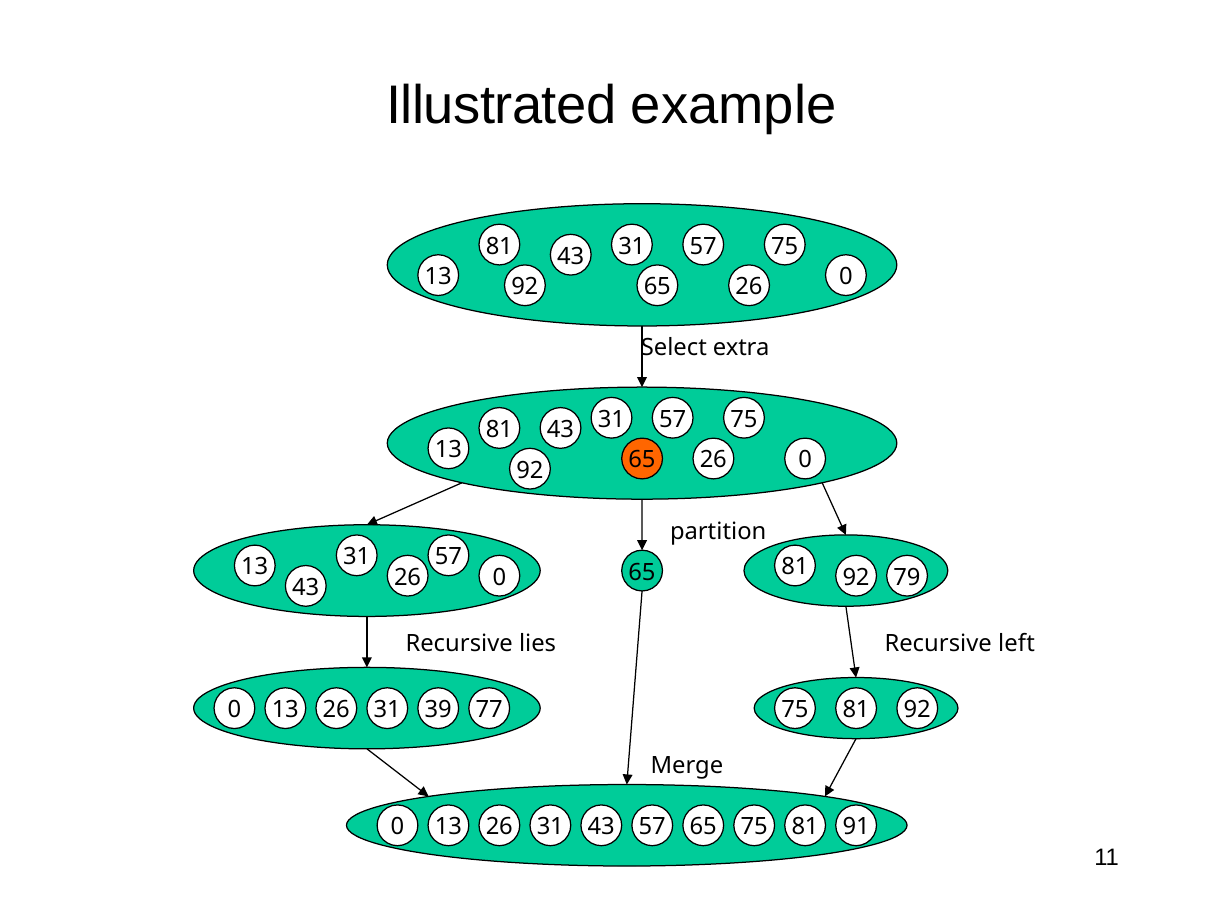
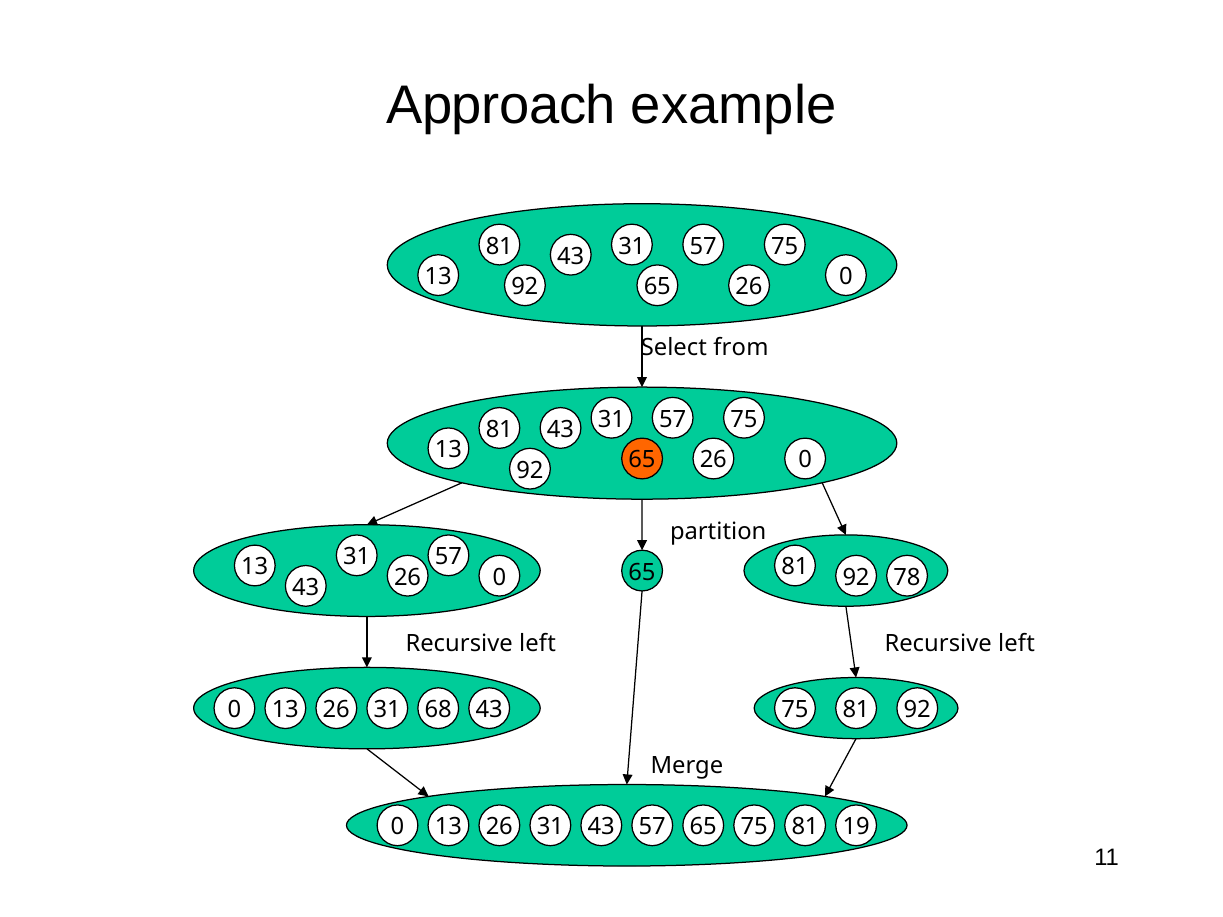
Illustrated: Illustrated -> Approach
extra: extra -> from
79: 79 -> 78
lies at (538, 644): lies -> left
39: 39 -> 68
31 77: 77 -> 43
91: 91 -> 19
